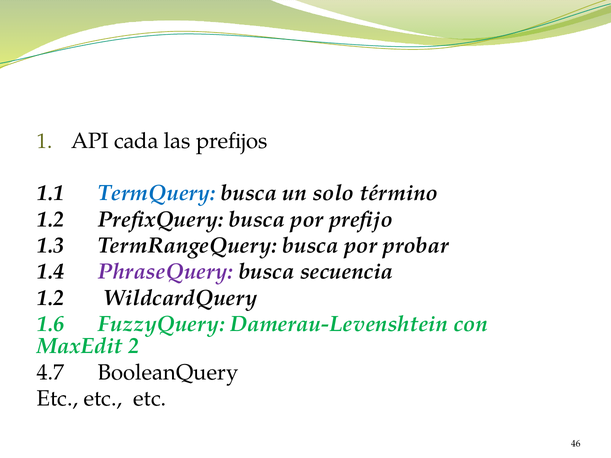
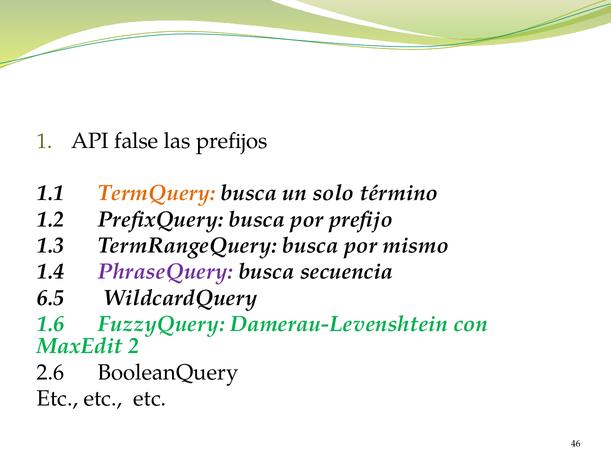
cada: cada -> false
TermQuery colour: blue -> orange
probar: probar -> mismo
1.2 at (50, 298): 1.2 -> 6.5
4.7: 4.7 -> 2.6
